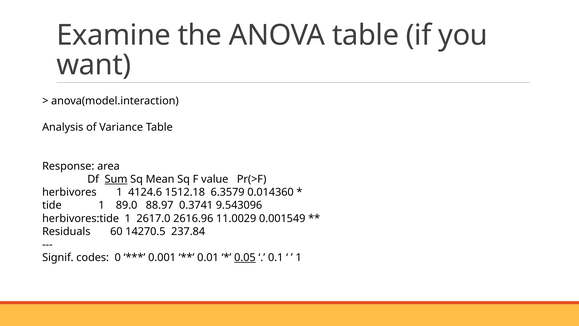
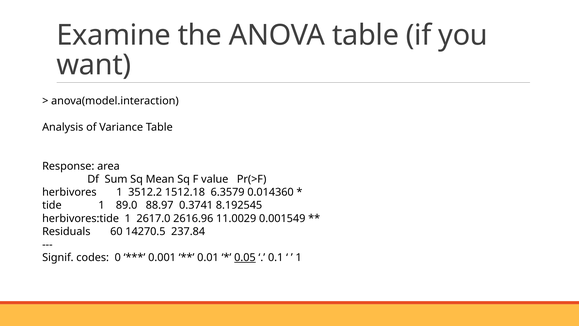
Sum underline: present -> none
4124.6: 4124.6 -> 3512.2
9.543096: 9.543096 -> 8.192545
